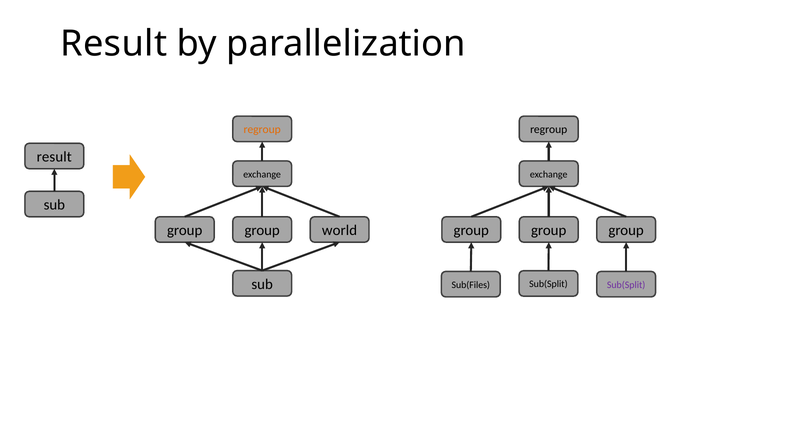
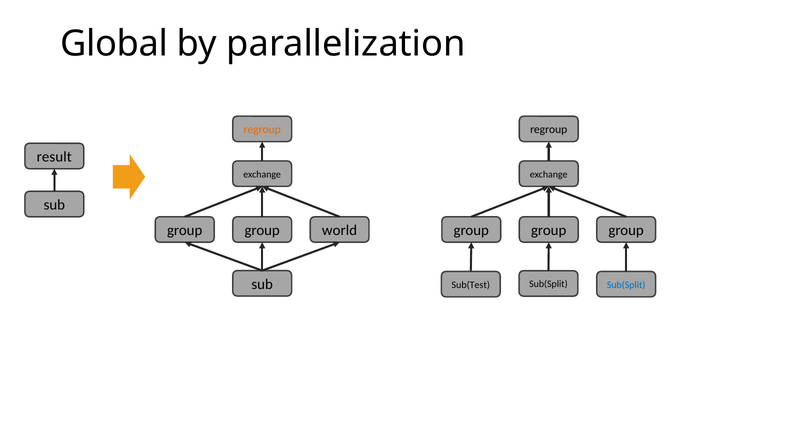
Result at (114, 44): Result -> Global
Sub(Files: Sub(Files -> Sub(Test
Sub(Split at (626, 285) colour: purple -> blue
